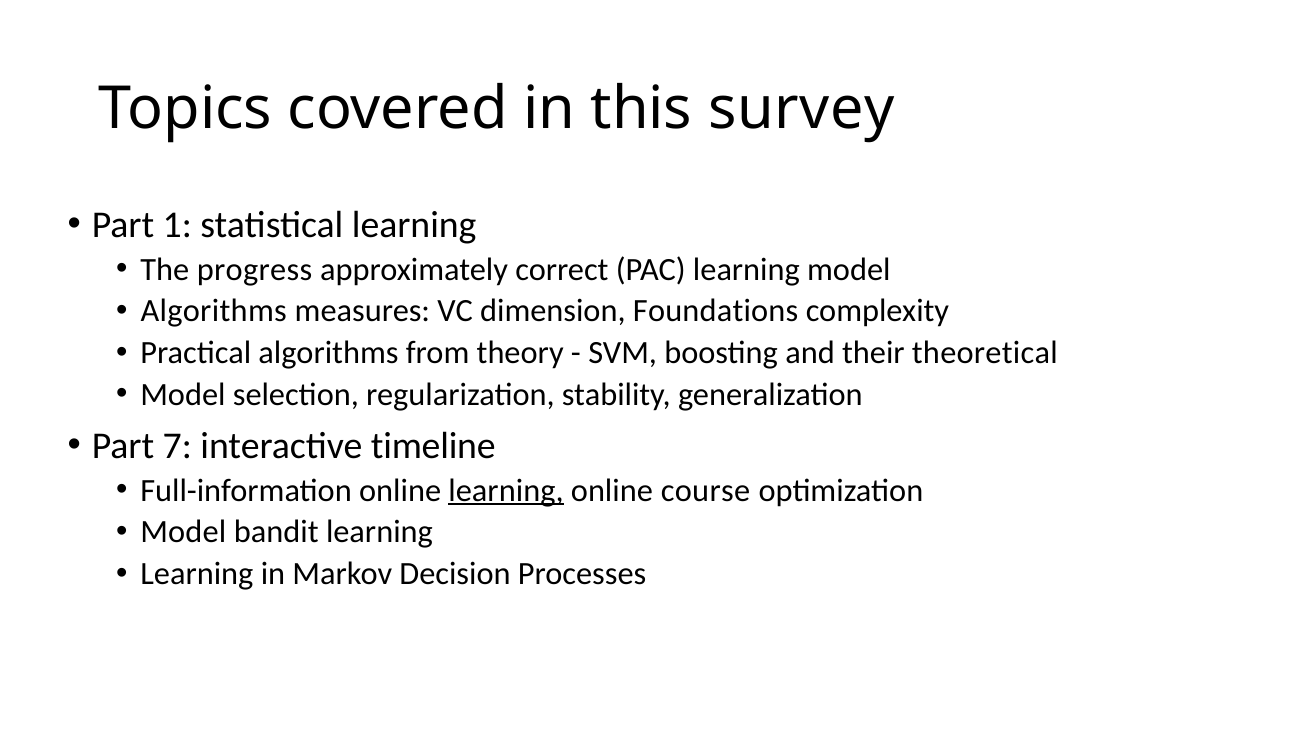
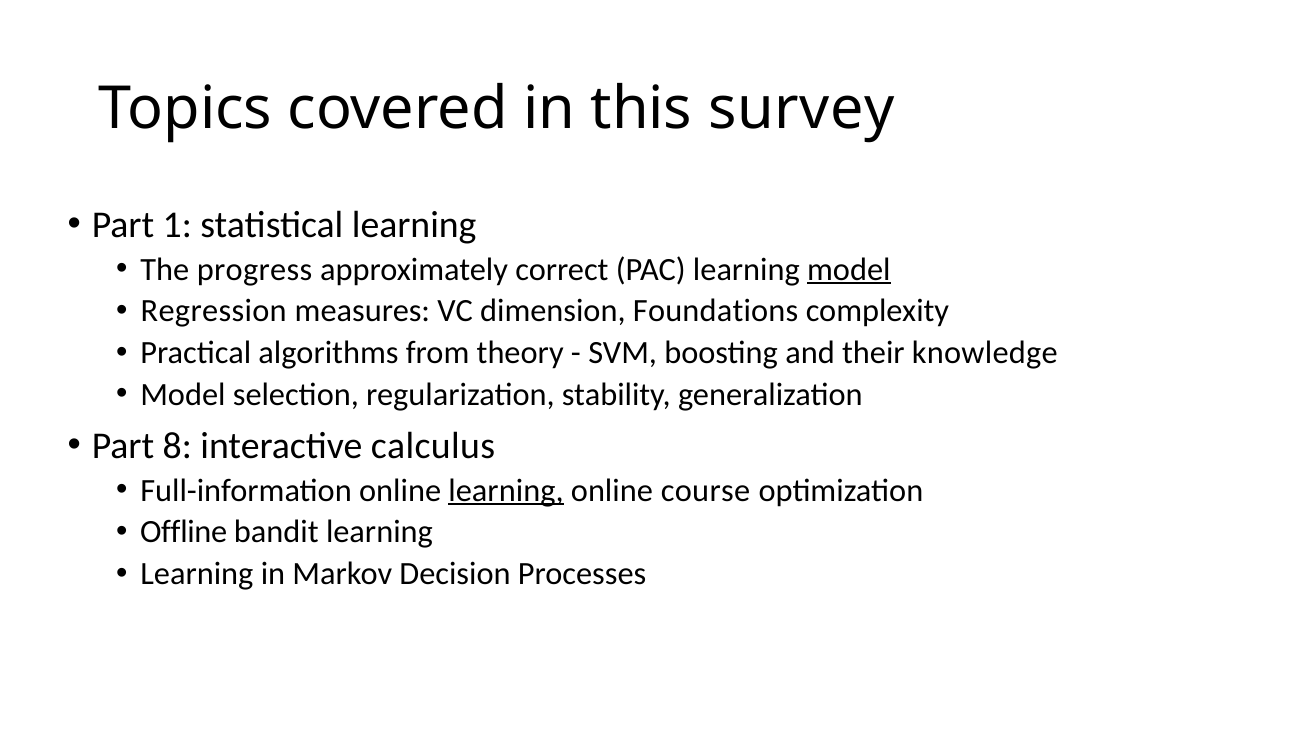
model at (849, 269) underline: none -> present
Algorithms at (214, 311): Algorithms -> Regression
theoretical: theoretical -> knowledge
7: 7 -> 8
timeline: timeline -> calculus
Model at (183, 532): Model -> Offline
